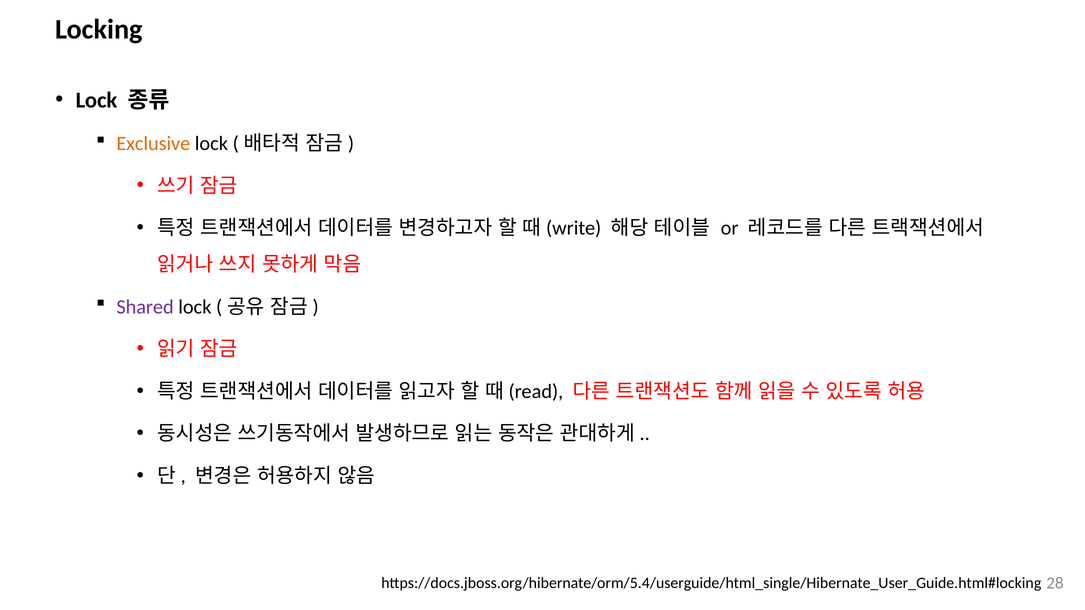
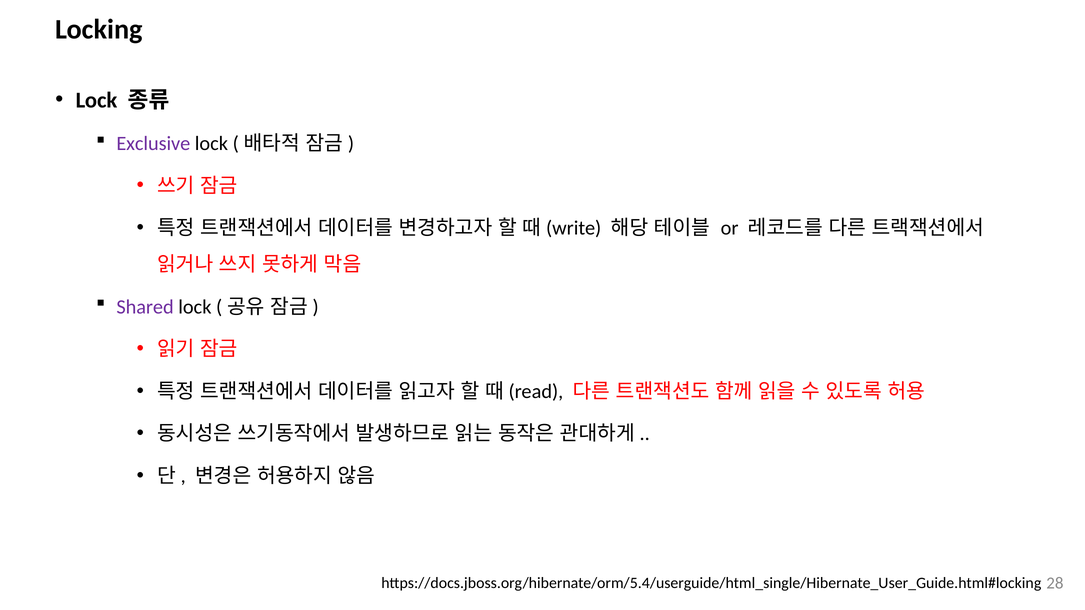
Exclusive colour: orange -> purple
